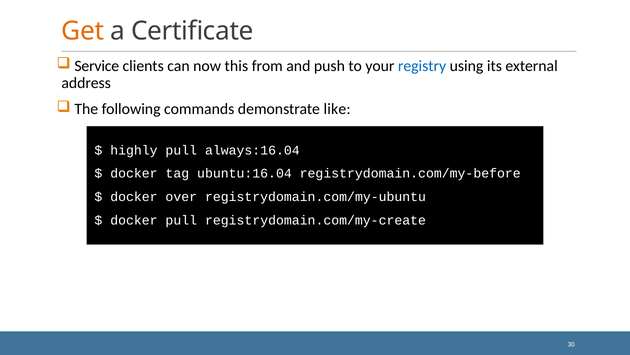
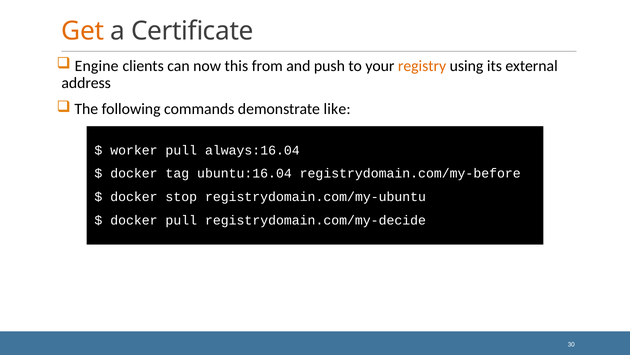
Service: Service -> Engine
registry colour: blue -> orange
highly: highly -> worker
over: over -> stop
registrydomain.com/my-create: registrydomain.com/my-create -> registrydomain.com/my-decide
